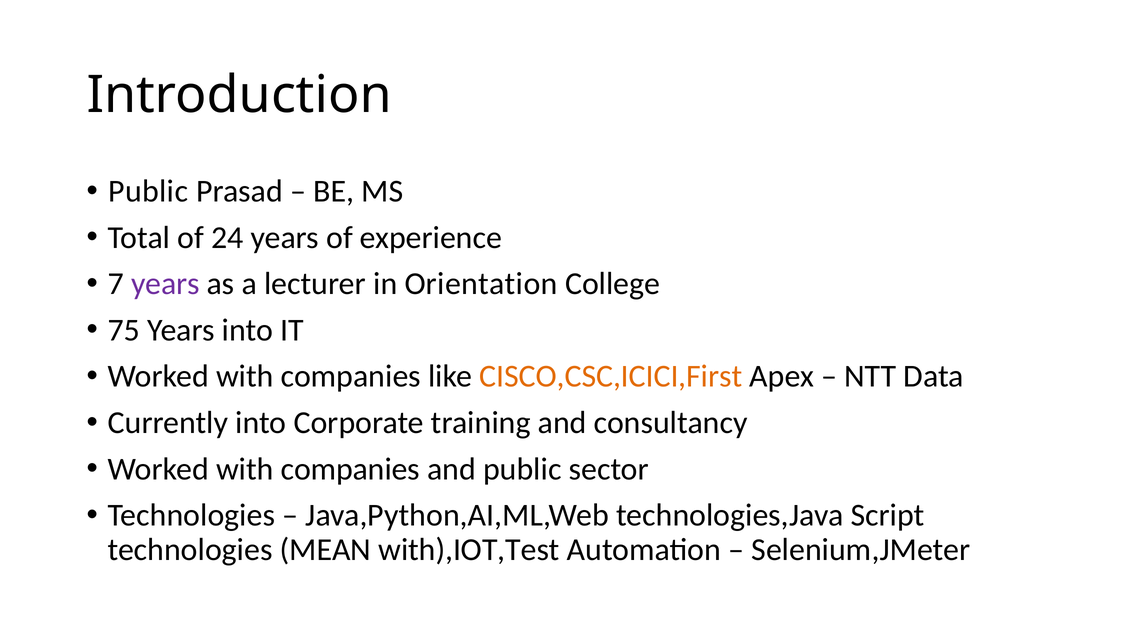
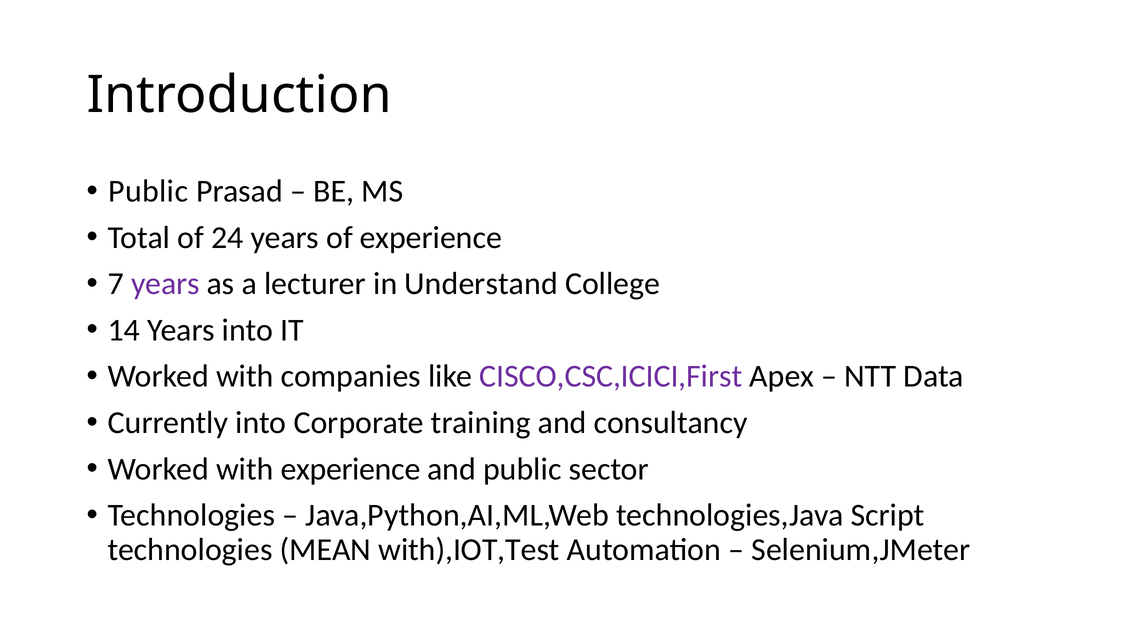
Orientation: Orientation -> Understand
75: 75 -> 14
CISCO,CSC,ICICI,First colour: orange -> purple
companies at (350, 469): companies -> experience
